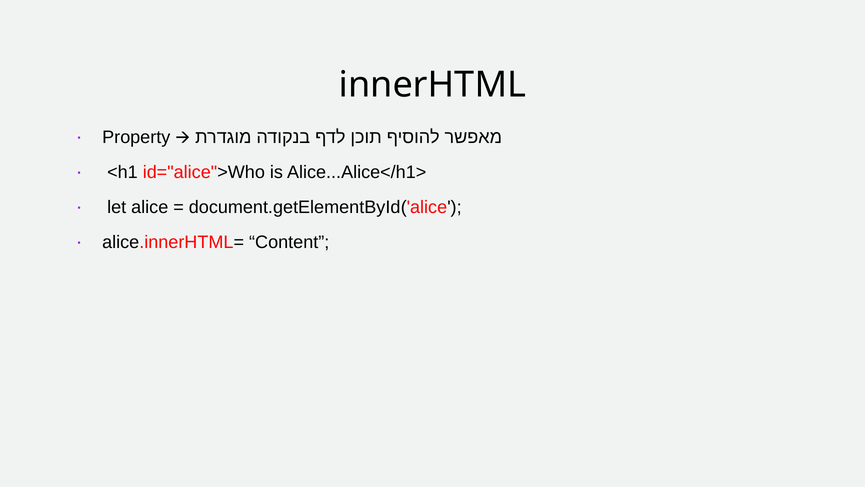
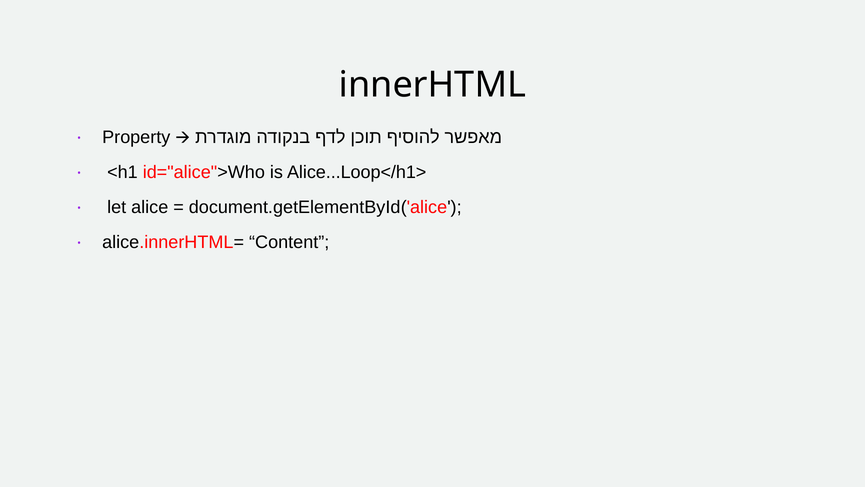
Alice...Alice</h1>: Alice...Alice</h1> -> Alice...Loop</h1>
